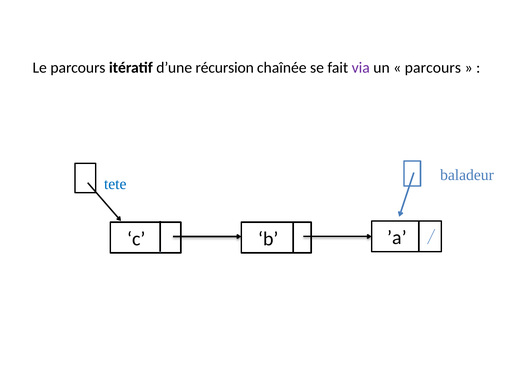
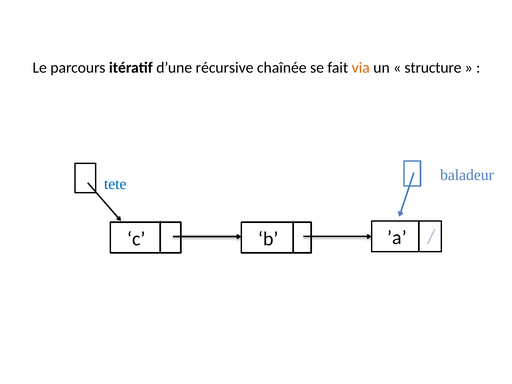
récursion: récursion -> récursive
via colour: purple -> orange
parcours at (433, 68): parcours -> structure
